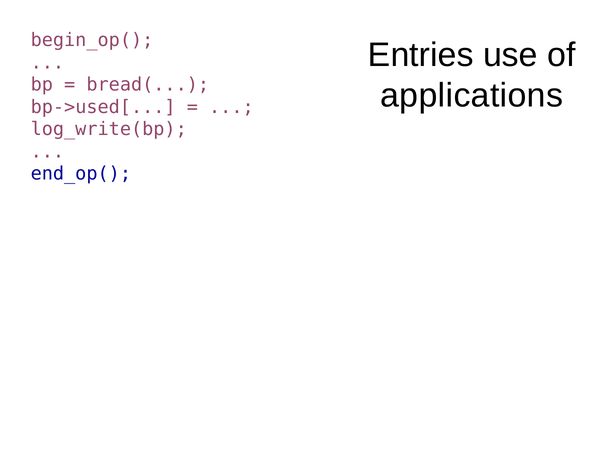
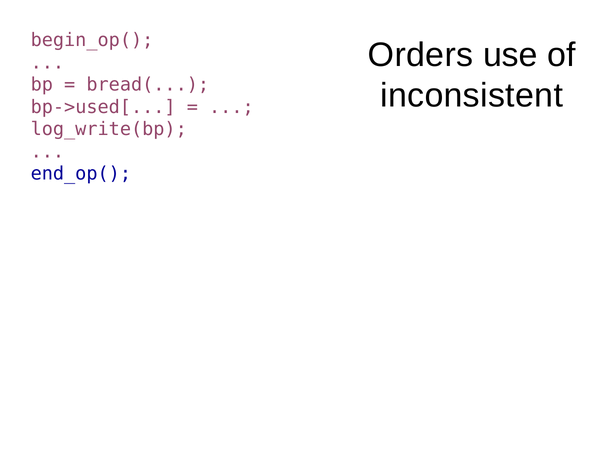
Entries: Entries -> Orders
applications: applications -> inconsistent
